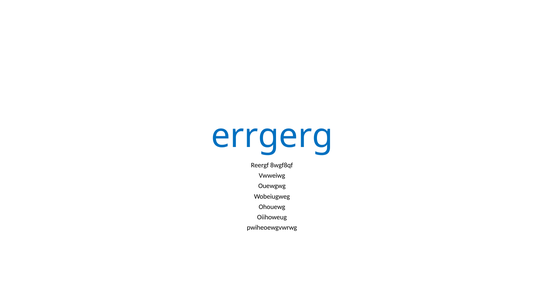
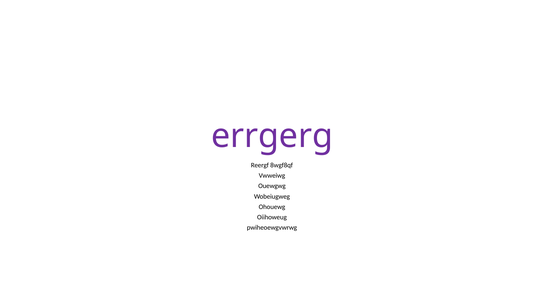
errgerg colour: blue -> purple
